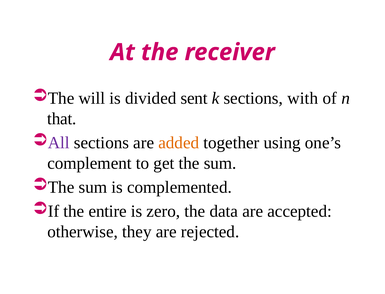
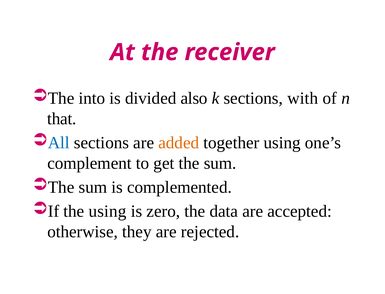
will: will -> into
sent: sent -> also
All colour: purple -> blue
the entire: entire -> using
